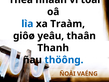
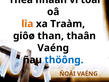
lìa colour: blue -> orange
yeâu: yeâu -> than
Thanh at (53, 48): Thanh -> Vaéng
